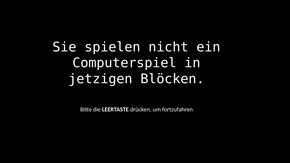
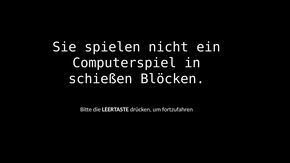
jetzigen: jetzigen -> schießen
